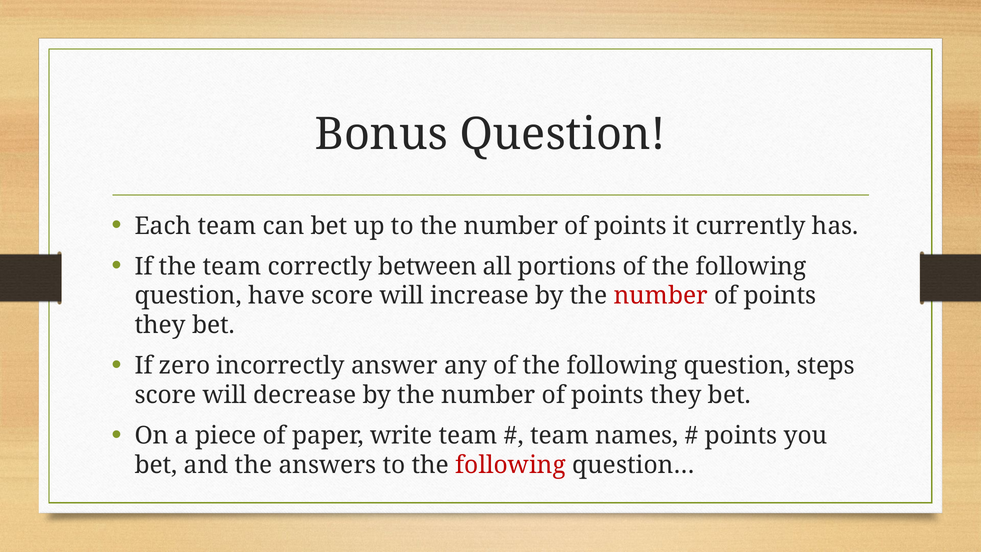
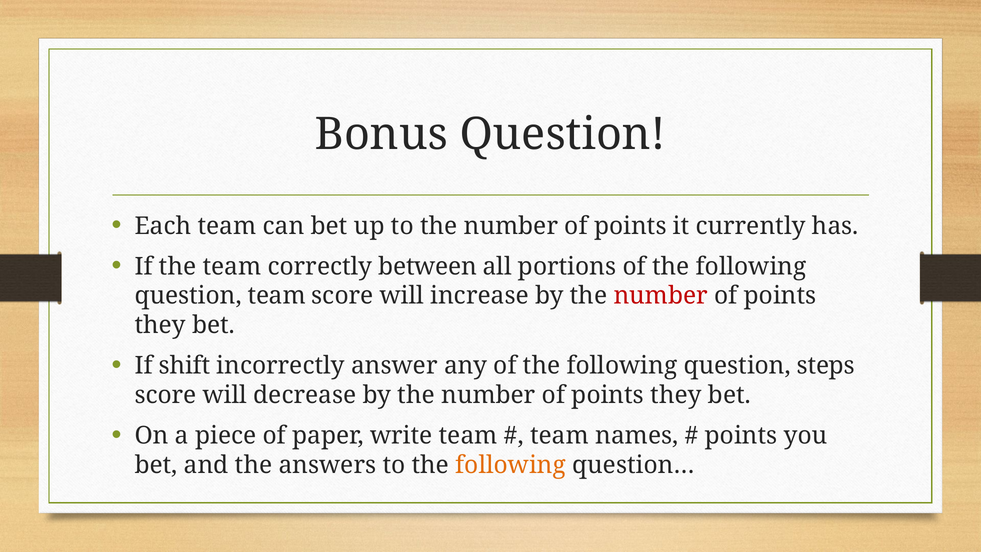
question have: have -> team
zero: zero -> shift
following at (511, 465) colour: red -> orange
